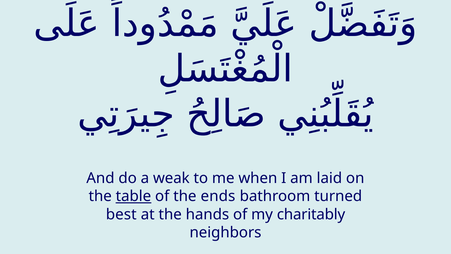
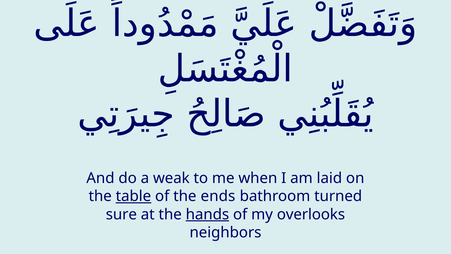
best: best -> sure
hands underline: none -> present
charitably: charitably -> overlooks
